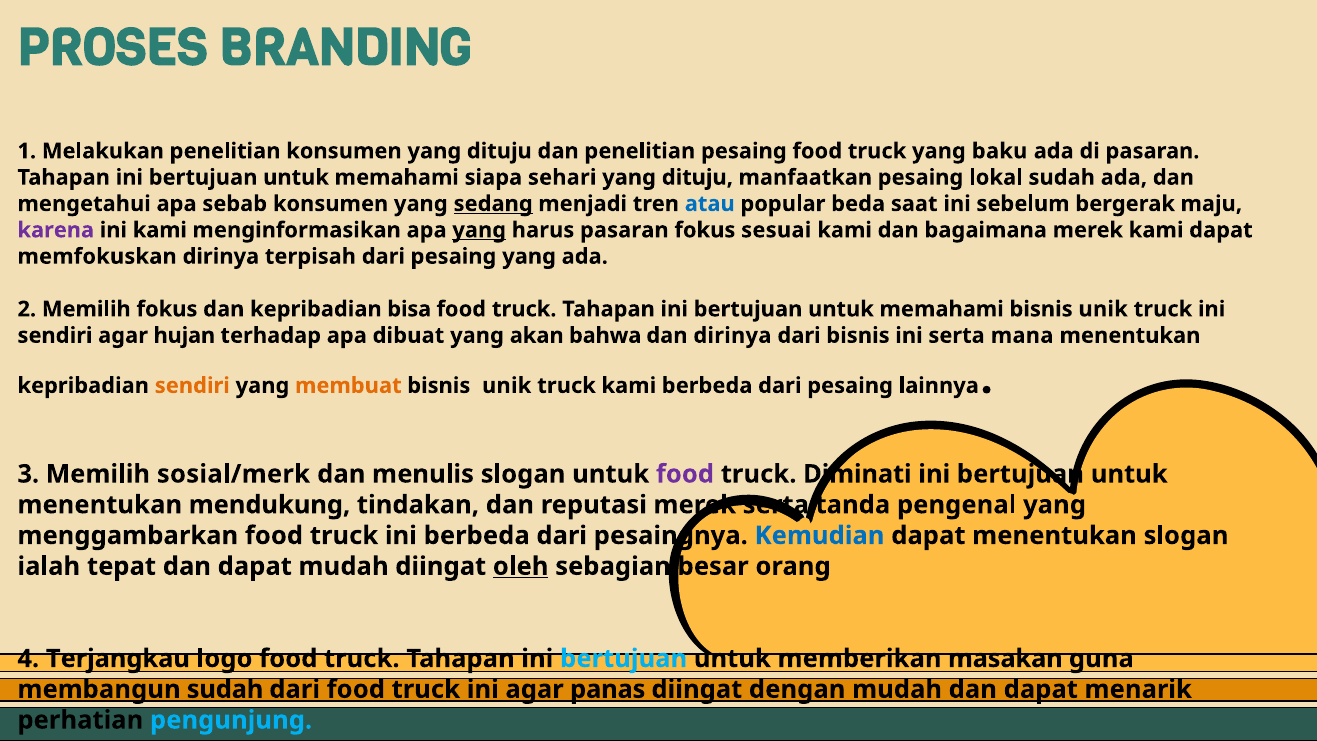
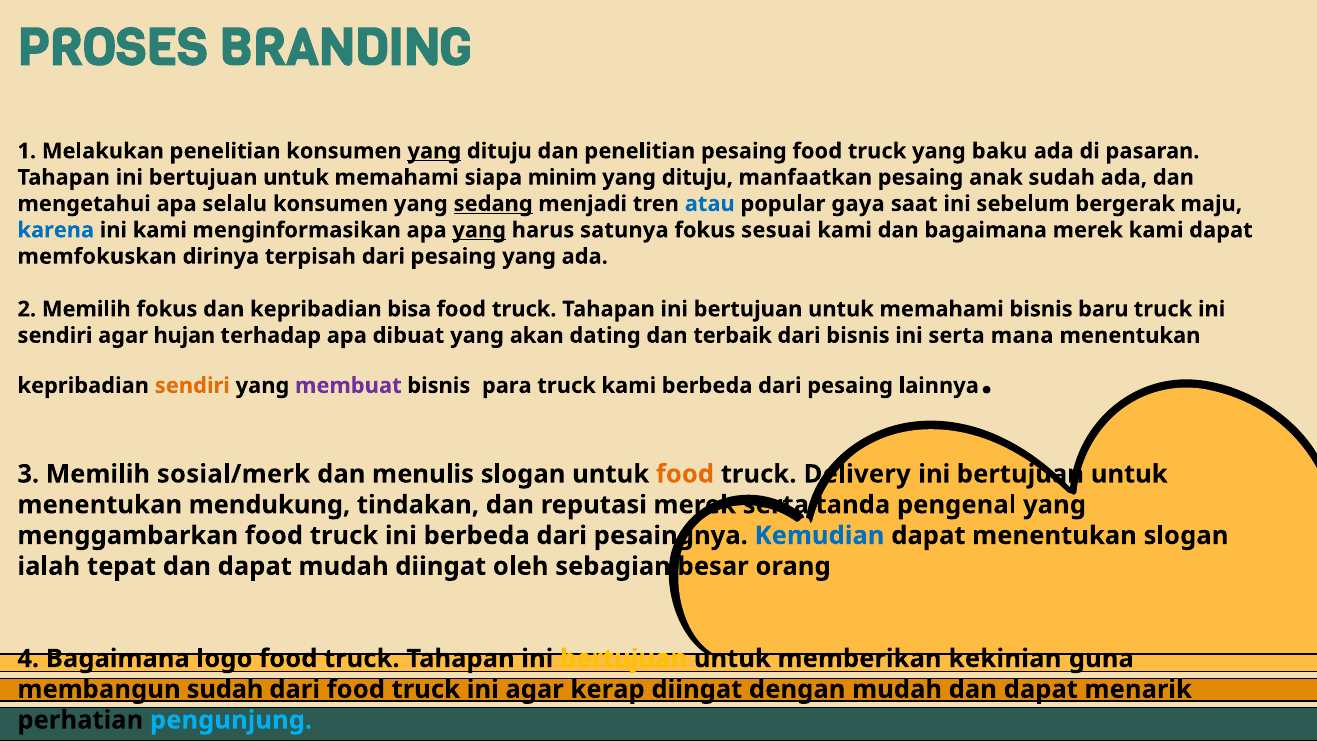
yang at (434, 151) underline: none -> present
sehari: sehari -> minim
lokal: lokal -> anak
sebab: sebab -> selalu
beda: beda -> gaya
karena colour: purple -> blue
harus pasaran: pasaran -> satunya
memahami bisnis unik: unik -> baru
bahwa: bahwa -> dating
dan dirinya: dirinya -> terbaik
membuat colour: orange -> purple
unik at (507, 386): unik -> para
food at (685, 474) colour: purple -> orange
Diminati: Diminati -> Delivery
oleh underline: present -> none
4 Terjangkau: Terjangkau -> Bagaimana
bertujuan at (624, 658) colour: light blue -> yellow
masakan: masakan -> kekinian
panas: panas -> kerap
